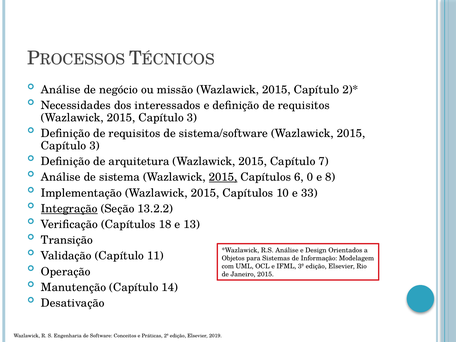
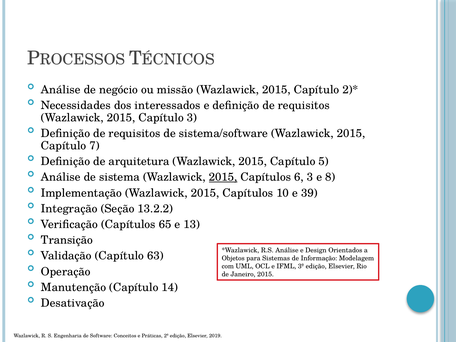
3 at (95, 146): 3 -> 7
7: 7 -> 5
6 0: 0 -> 3
33: 33 -> 39
Integração underline: present -> none
18: 18 -> 65
11: 11 -> 63
